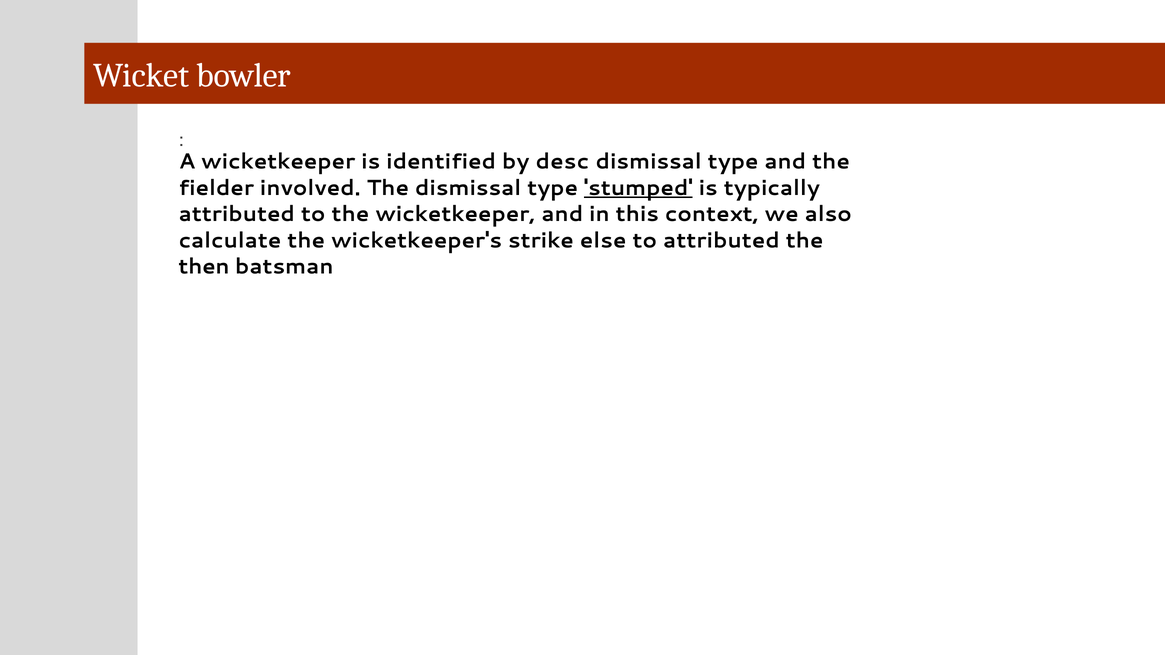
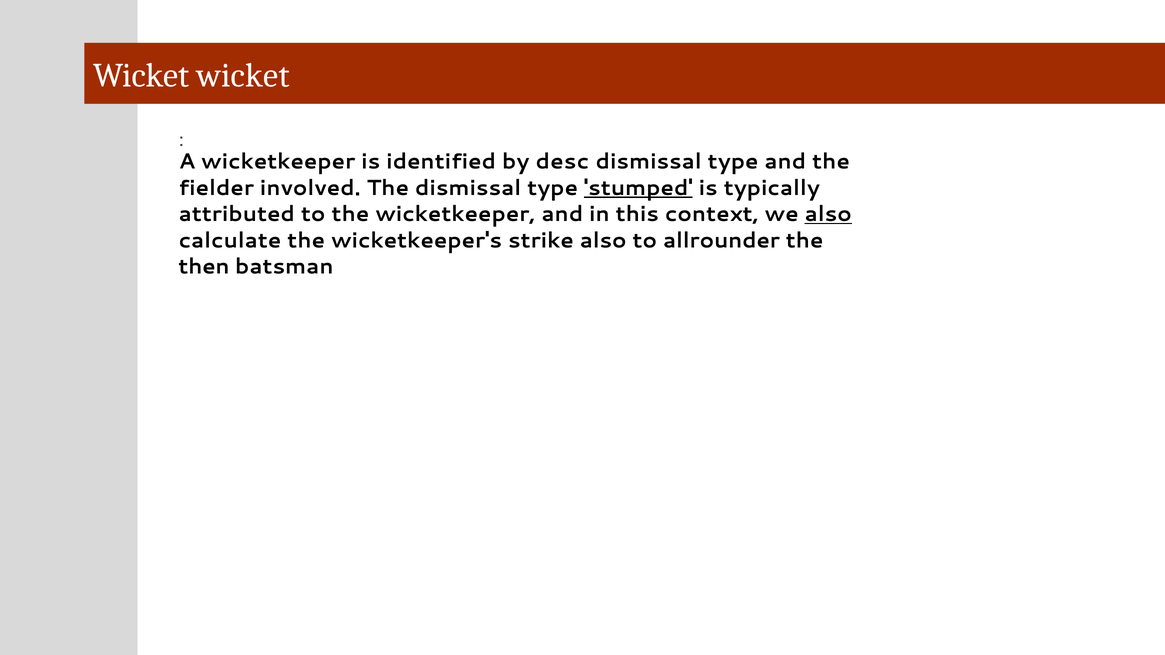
Wicket bowler: bowler -> wicket
also at (828, 214) underline: none -> present
strike else: else -> also
to attributed: attributed -> allrounder
